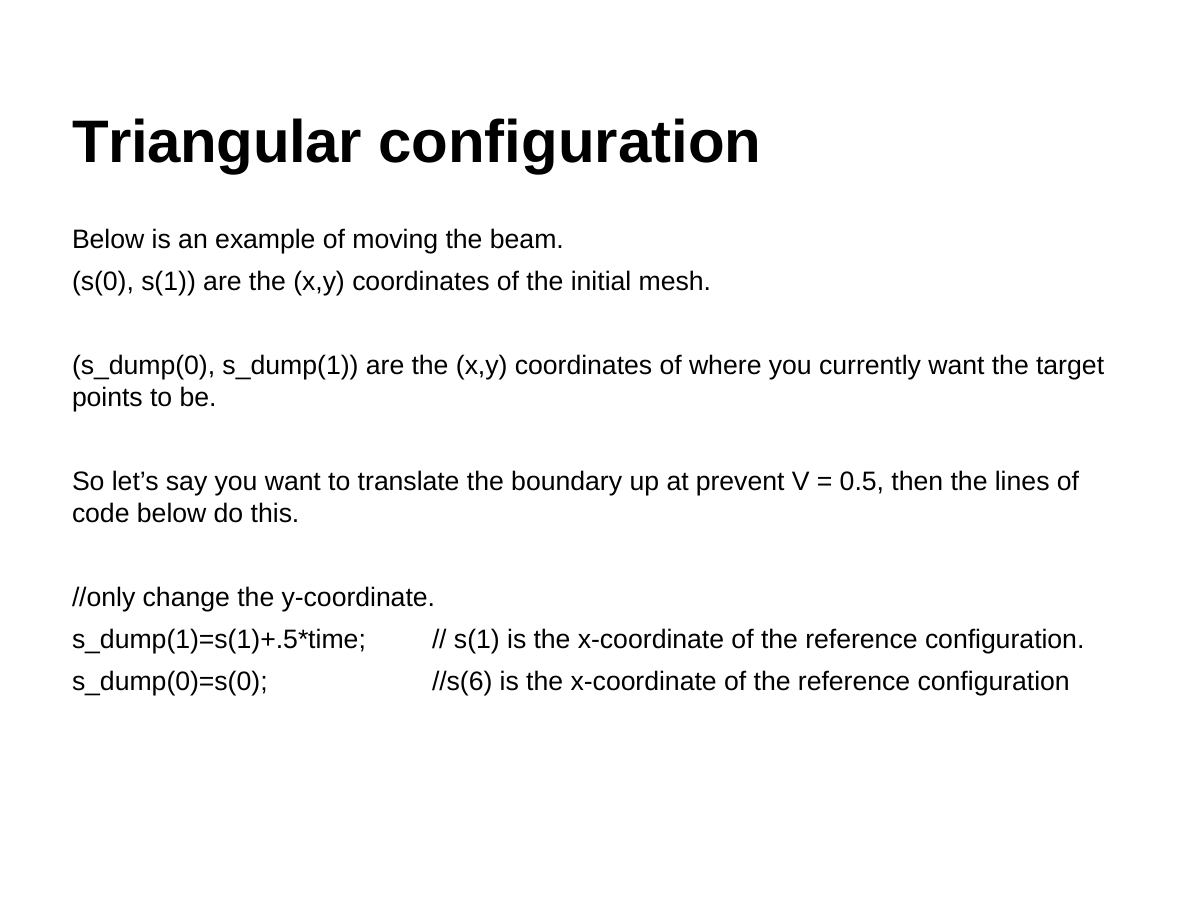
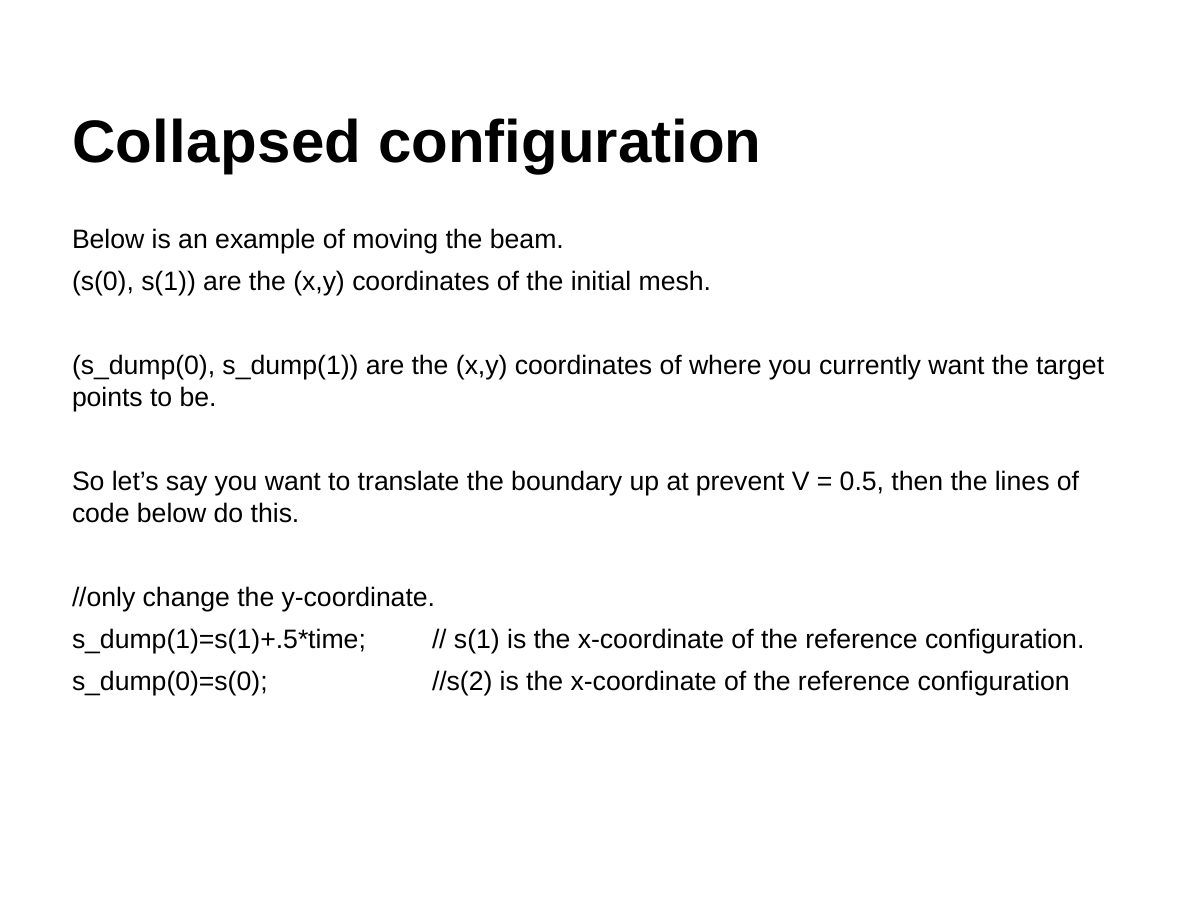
Triangular: Triangular -> Collapsed
//s(6: //s(6 -> //s(2
